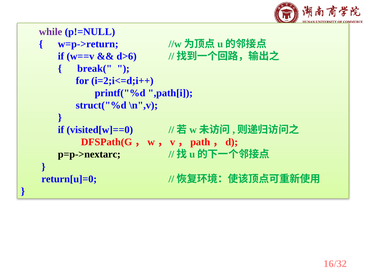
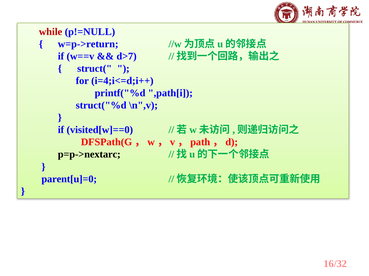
while colour: purple -> red
d>6: d>6 -> d>7
break(: break( -> struct(
i=2;i<=d;i++: i=2;i<=d;i++ -> i=4;i<=d;i++
return[u]=0: return[u]=0 -> parent[u]=0
